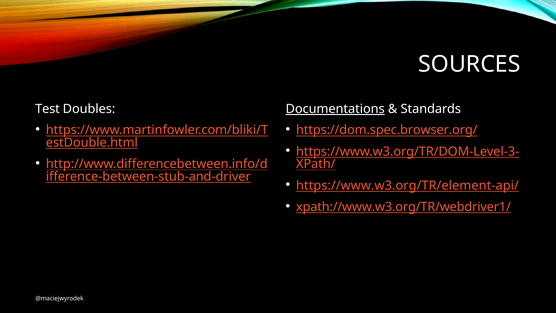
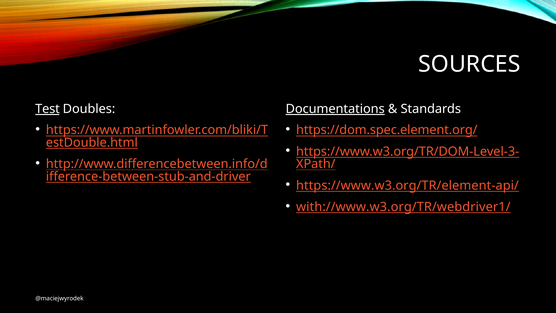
Test underline: none -> present
https://dom.spec.browser.org/: https://dom.spec.browser.org/ -> https://dom.spec.element.org/
xpath://www.w3.org/TR/webdriver1/: xpath://www.w3.org/TR/webdriver1/ -> with://www.w3.org/TR/webdriver1/
